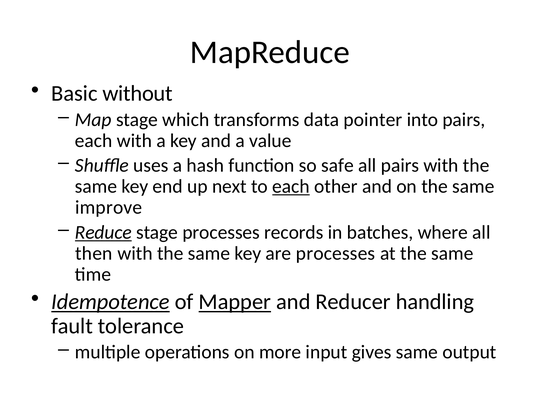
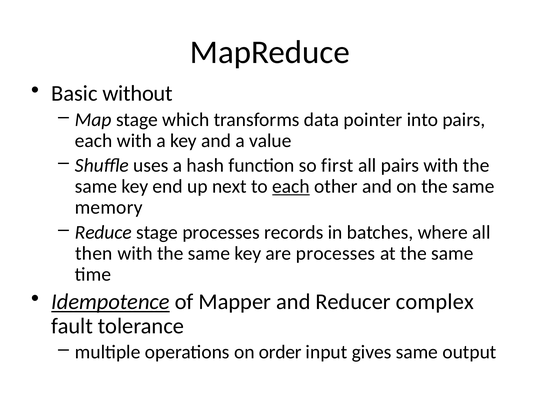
safe: safe -> first
improve: improve -> memory
Reduce underline: present -> none
Mapper underline: present -> none
handling: handling -> complex
more: more -> order
